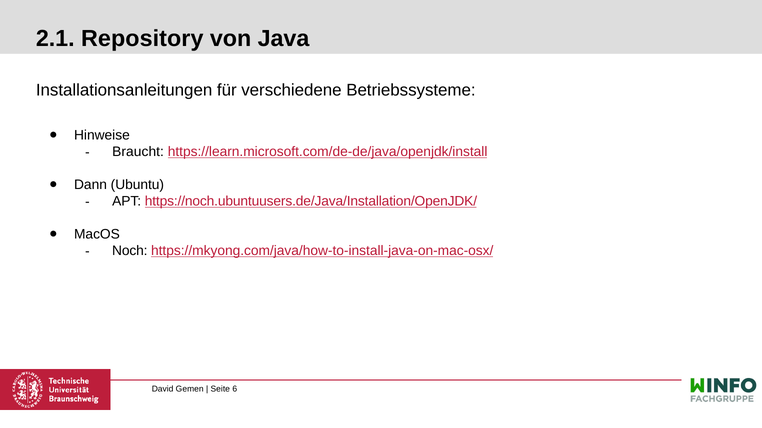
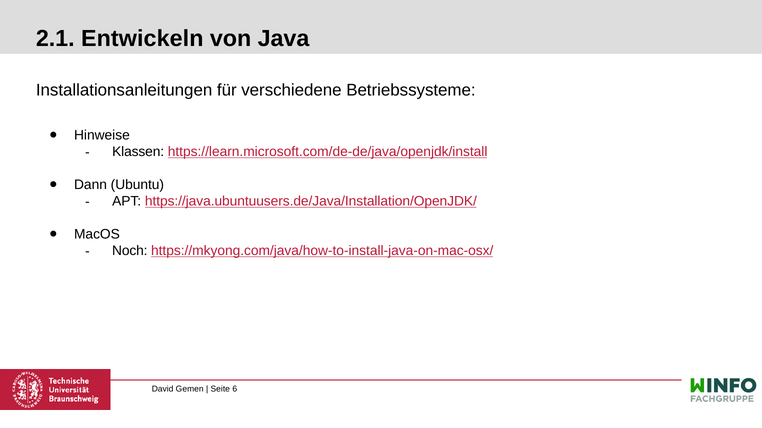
Repository: Repository -> Entwickeln
Braucht: Braucht -> Klassen
https://noch.ubuntuusers.de/Java/Installation/OpenJDK/: https://noch.ubuntuusers.de/Java/Installation/OpenJDK/ -> https://java.ubuntuusers.de/Java/Installation/OpenJDK/
